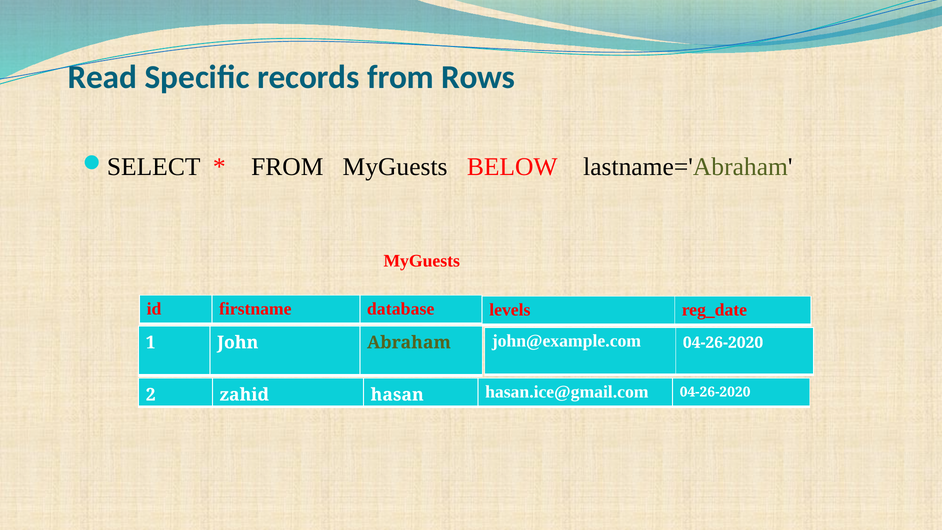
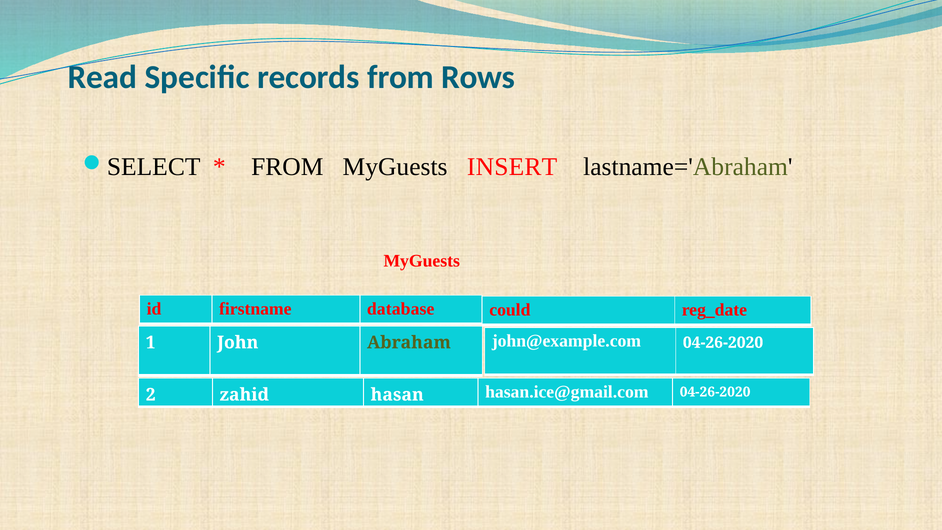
BELOW: BELOW -> INSERT
levels: levels -> could
